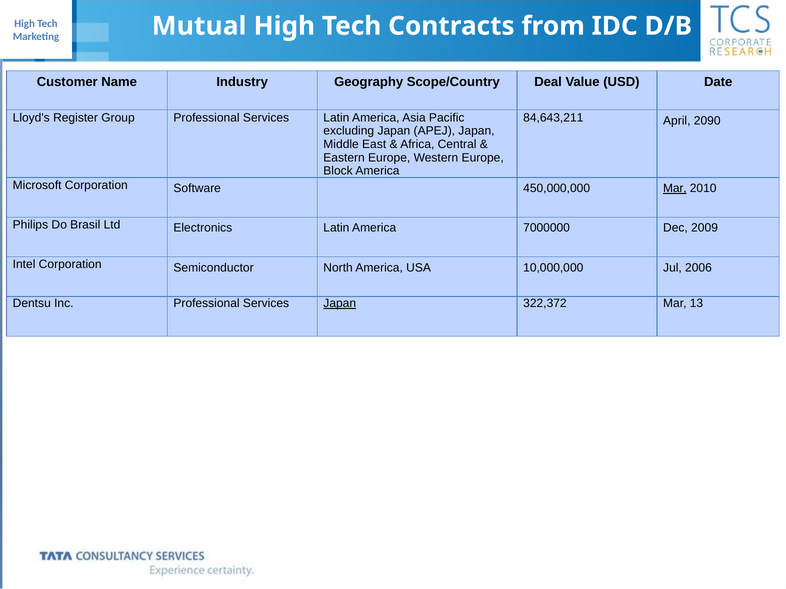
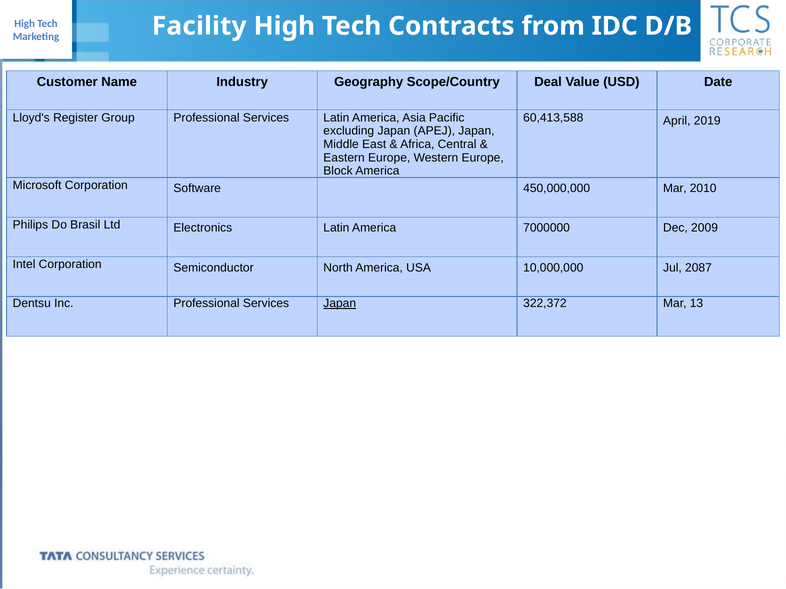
Mutual: Mutual -> Facility
84,643,211: 84,643,211 -> 60,413,588
2090: 2090 -> 2019
Mar at (675, 188) underline: present -> none
2006: 2006 -> 2087
